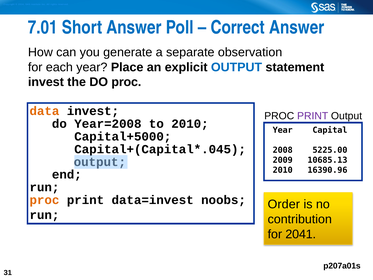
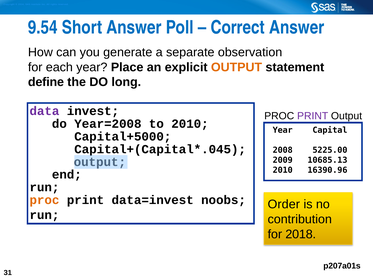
7.01: 7.01 -> 9.54
OUTPUT at (237, 67) colour: blue -> orange
invest at (46, 82): invest -> define
DO proc: proc -> long
data colour: orange -> purple
2041: 2041 -> 2018
